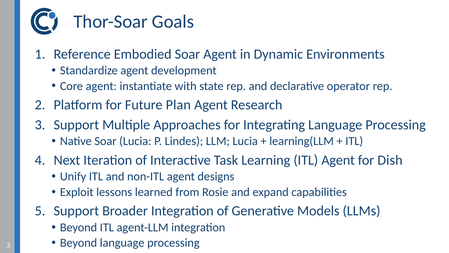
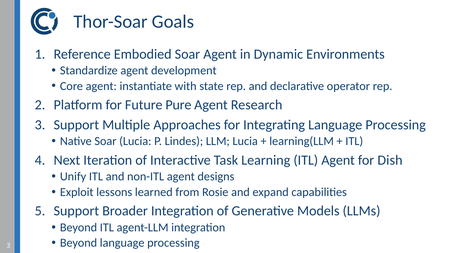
Plan: Plan -> Pure
